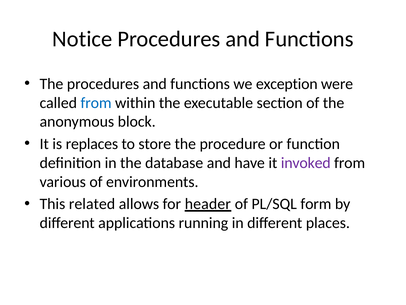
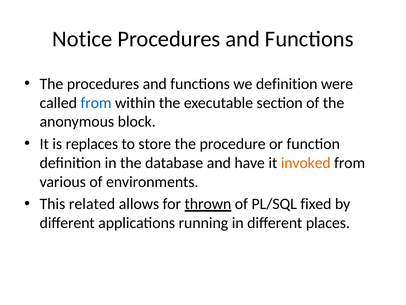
we exception: exception -> definition
invoked colour: purple -> orange
header: header -> thrown
form: form -> fixed
